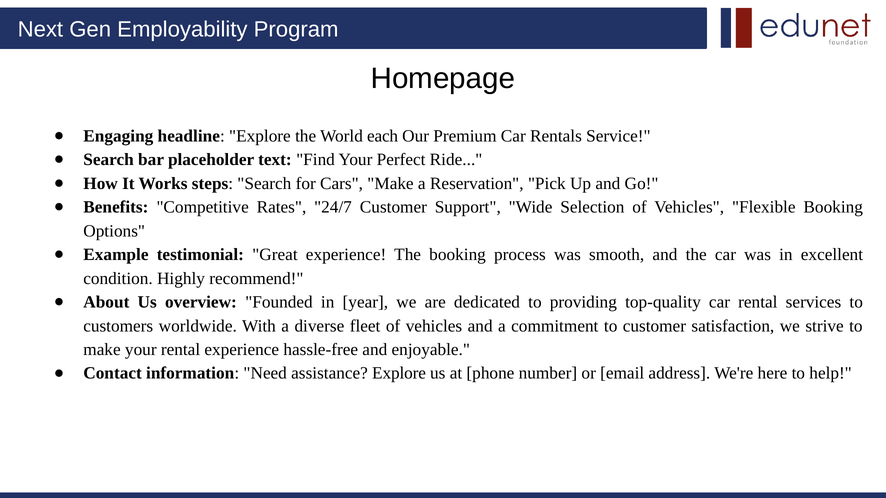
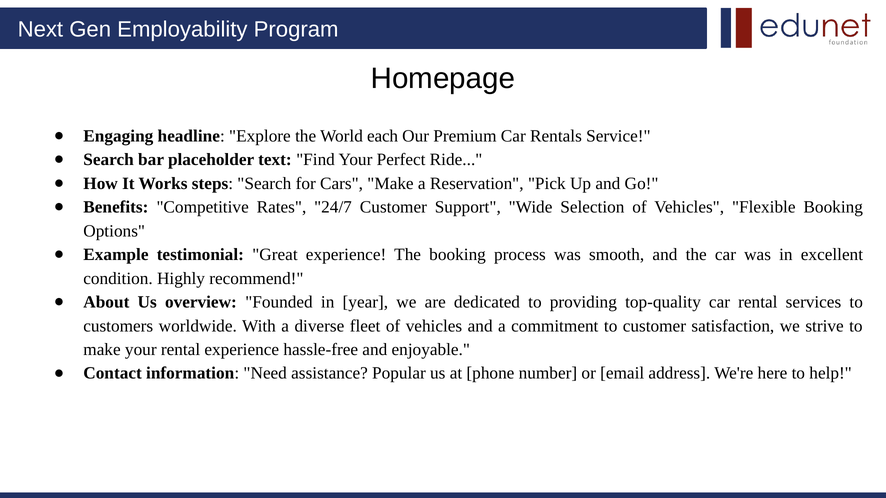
assistance Explore: Explore -> Popular
